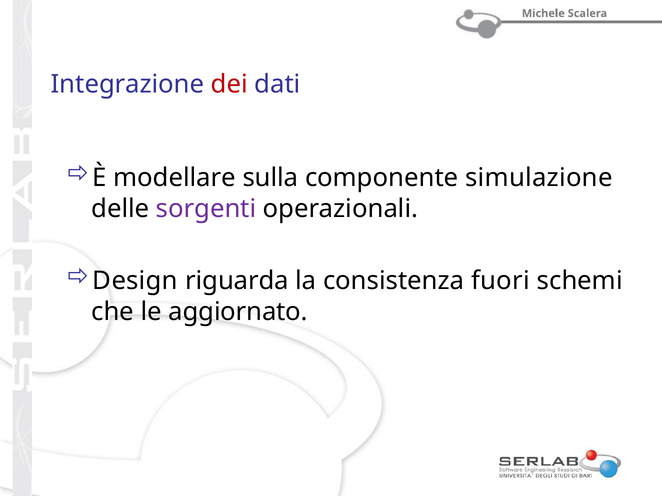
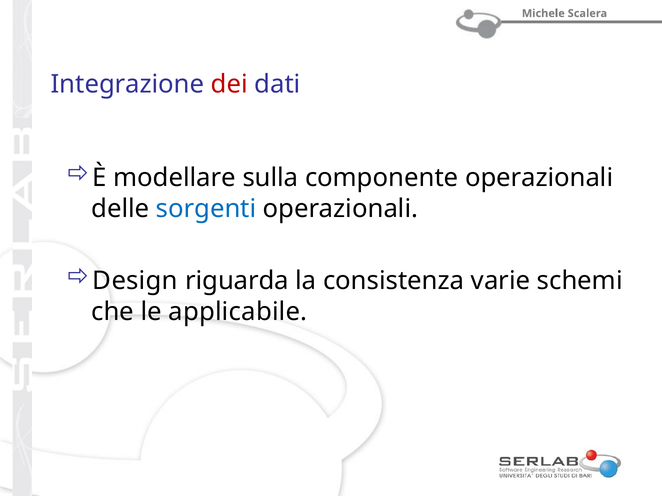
componente simulazione: simulazione -> operazionali
sorgenti colour: purple -> blue
fuori: fuori -> varie
aggiornato: aggiornato -> applicabile
